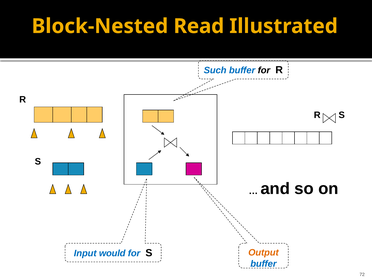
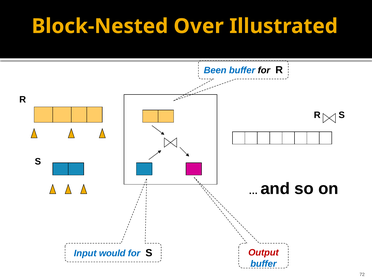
Read: Read -> Over
Such: Such -> Been
Output colour: orange -> red
